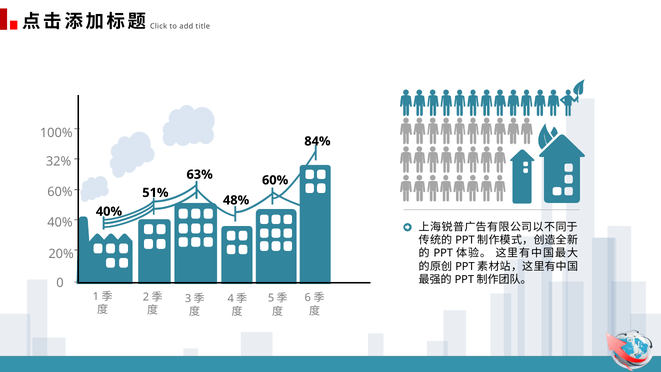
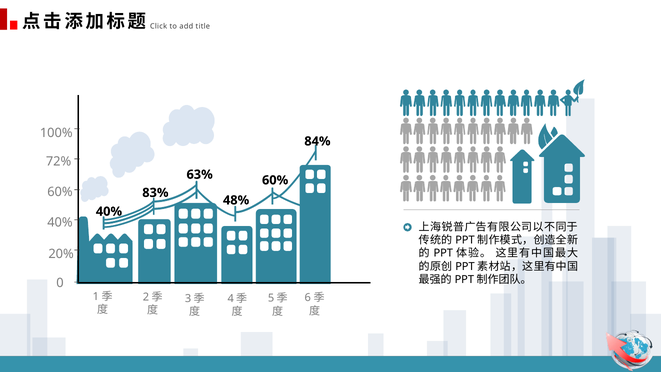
32%: 32% -> 72%
51%: 51% -> 83%
